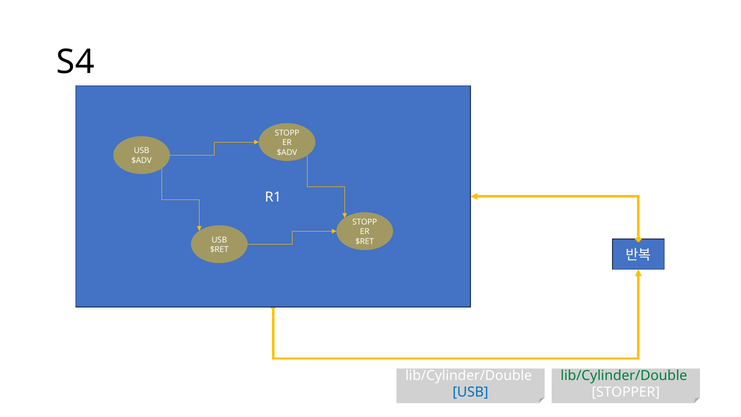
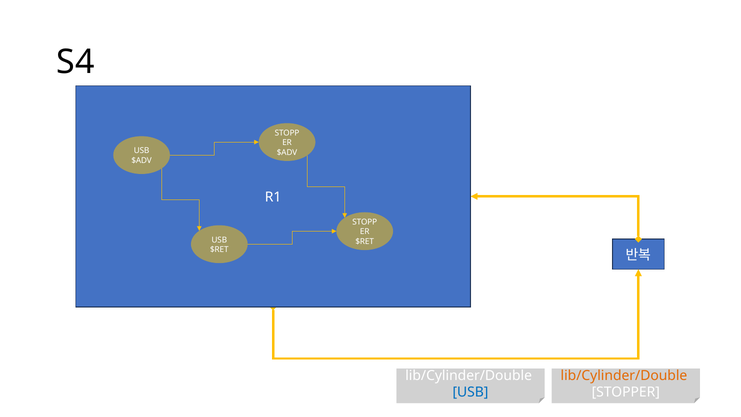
lib/Cylinder/Double at (624, 375) colour: green -> orange
